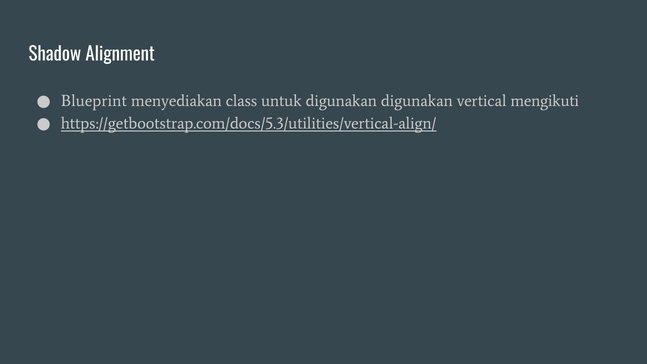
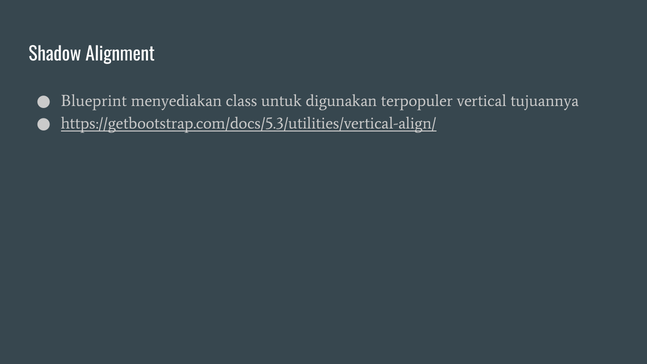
digunakan digunakan: digunakan -> terpopuler
mengikuti: mengikuti -> tujuannya
